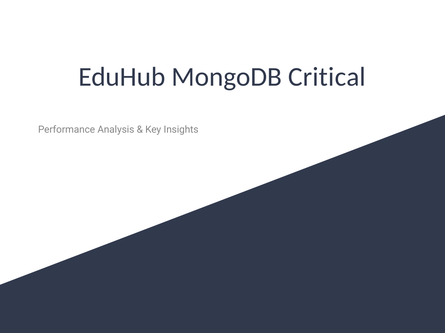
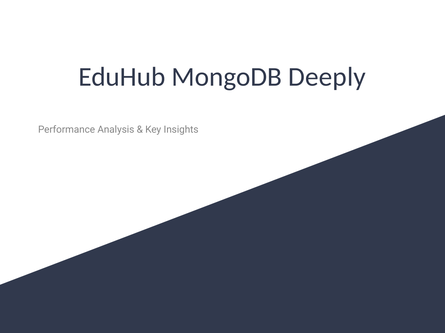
Critical: Critical -> Deeply
